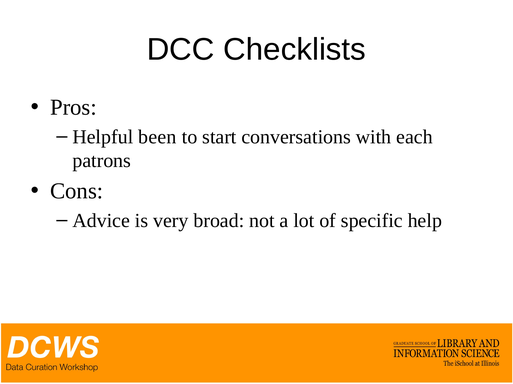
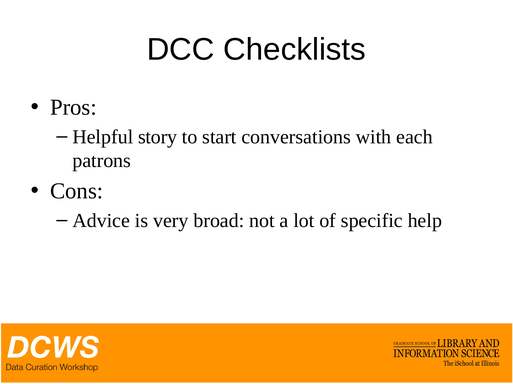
been: been -> story
